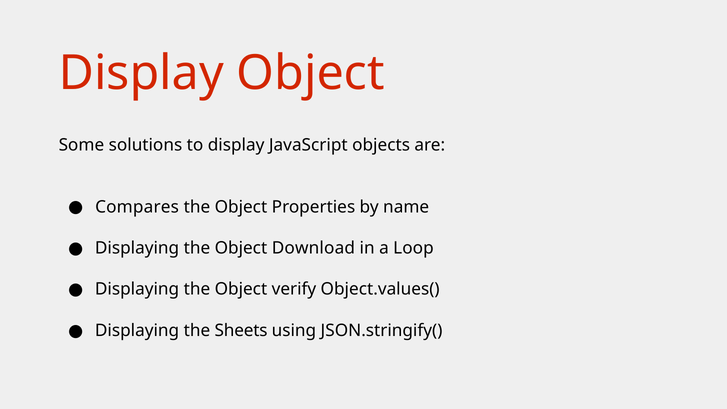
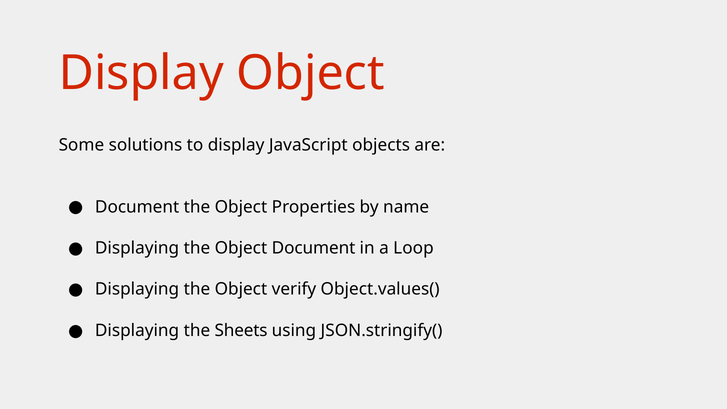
Compares at (137, 207): Compares -> Document
Object Download: Download -> Document
